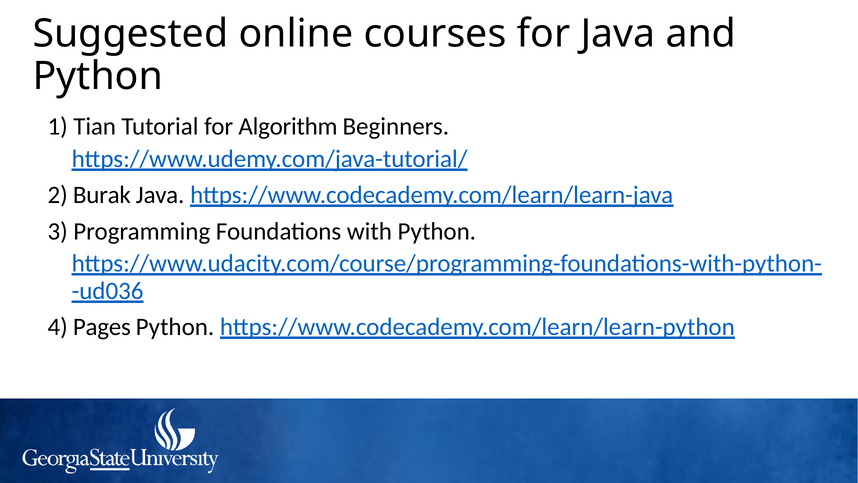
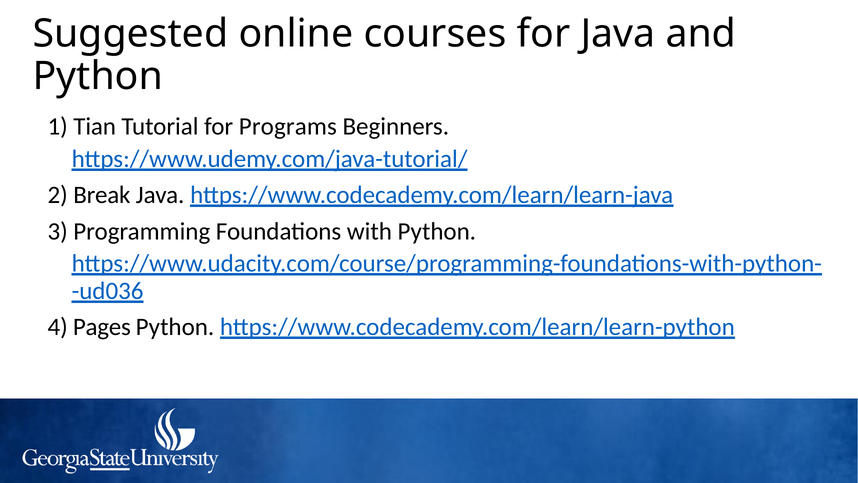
Algorithm: Algorithm -> Programs
Burak: Burak -> Break
